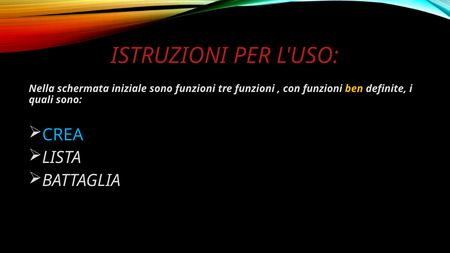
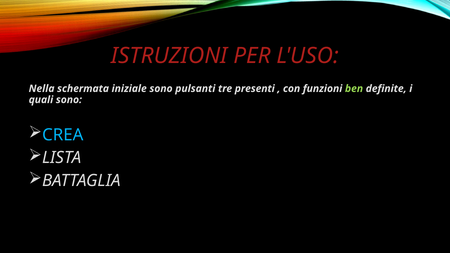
sono funzioni: funzioni -> pulsanti
tre funzioni: funzioni -> presenti
ben colour: yellow -> light green
